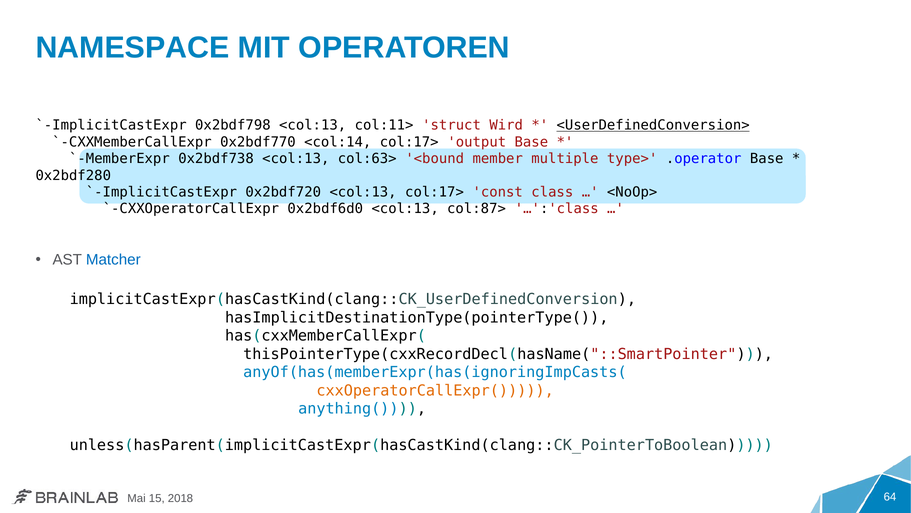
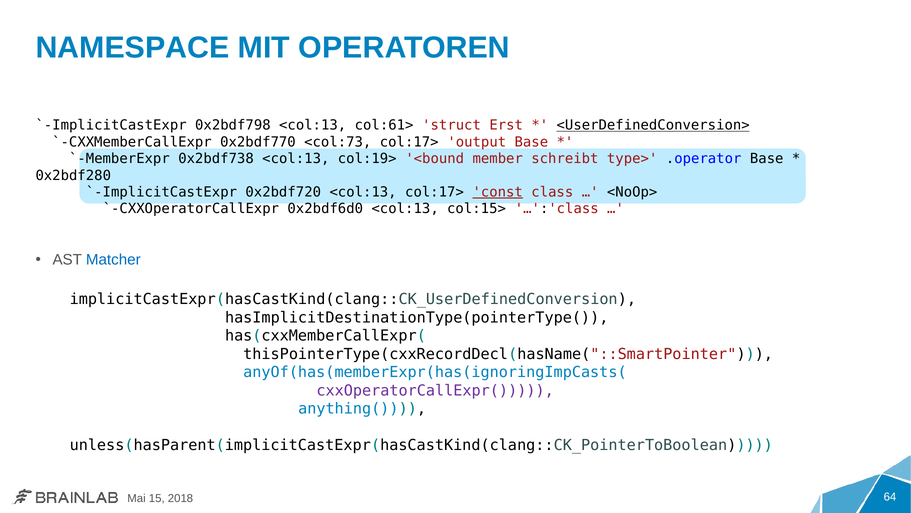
col:11>: col:11> -> col:61>
Wird: Wird -> Erst
<col:14: <col:14 -> <col:73
col:63>: col:63> -> col:19>
multiple: multiple -> schreibt
const underline: none -> present
col:87>: col:87> -> col:15>
cxxOperatorCallExpr( colour: orange -> purple
